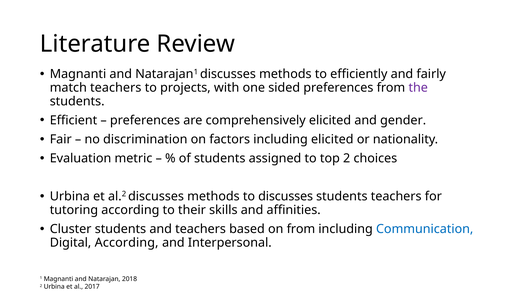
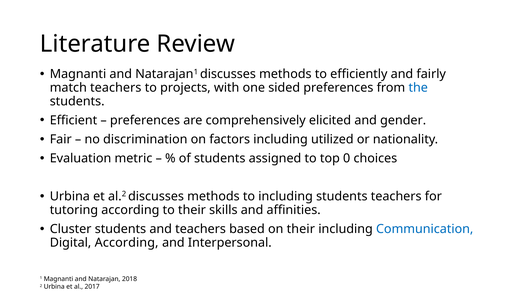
the colour: purple -> blue
including elicited: elicited -> utilized
top 2: 2 -> 0
to discusses: discusses -> including
on from: from -> their
